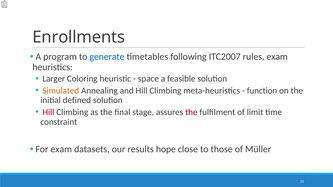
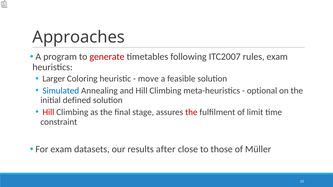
Enrollments: Enrollments -> Approaches
generate colour: blue -> red
space: space -> move
Simulated colour: orange -> blue
function: function -> optional
hope: hope -> after
